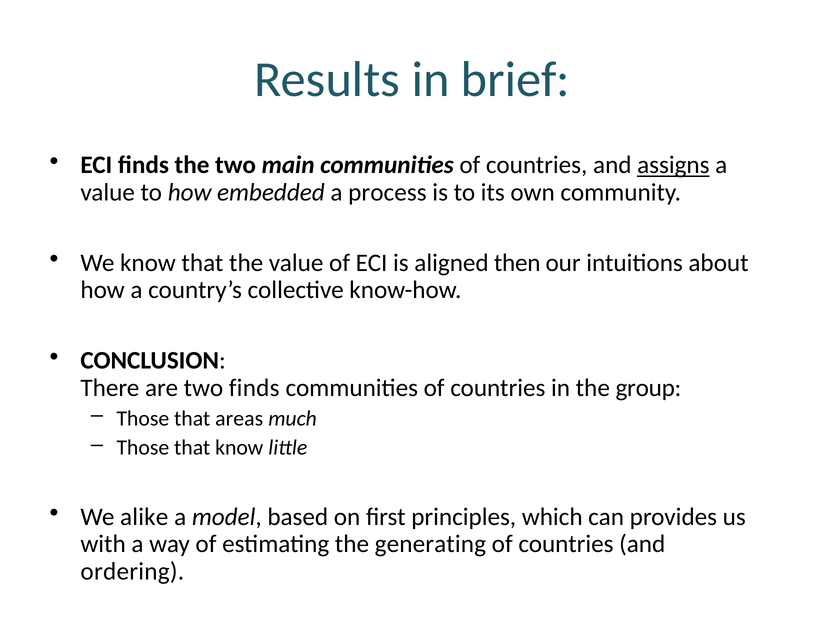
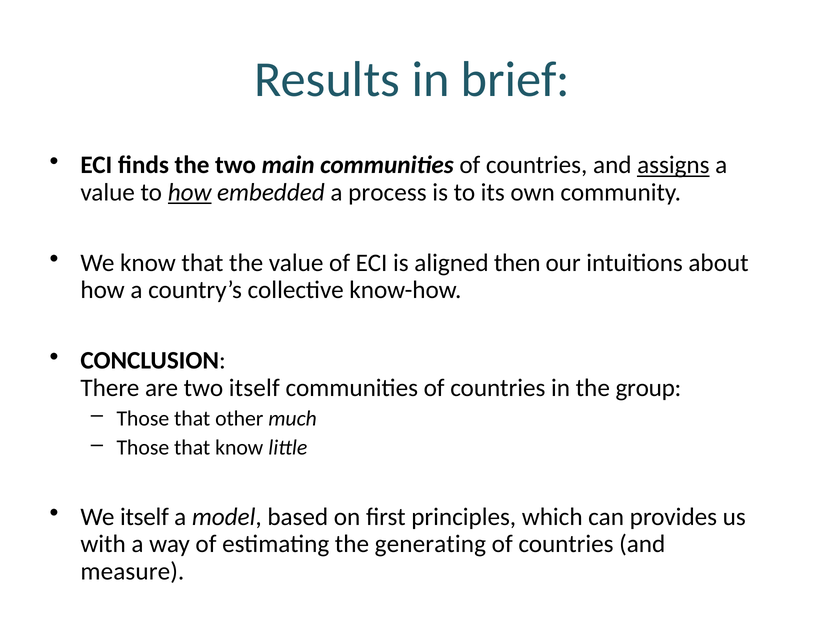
how at (190, 193) underline: none -> present
two finds: finds -> itself
areas: areas -> other
We alike: alike -> itself
ordering: ordering -> measure
